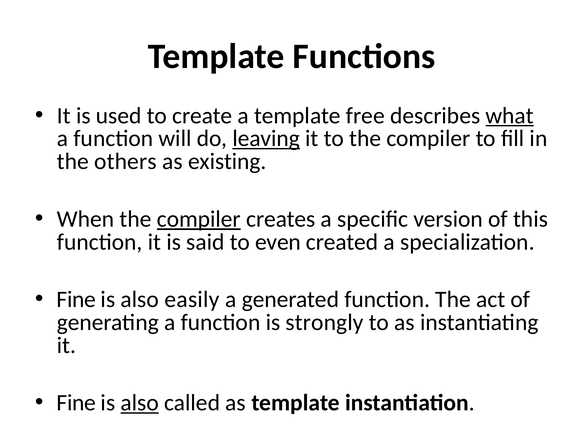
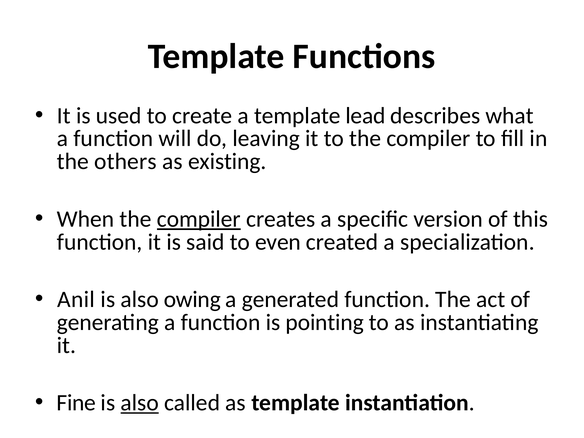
free: free -> lead
what underline: present -> none
leaving underline: present -> none
Fine at (76, 300): Fine -> Anil
easily: easily -> owing
strongly: strongly -> pointing
